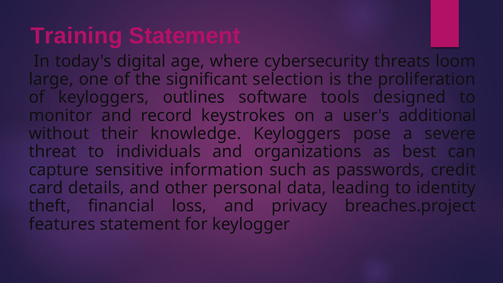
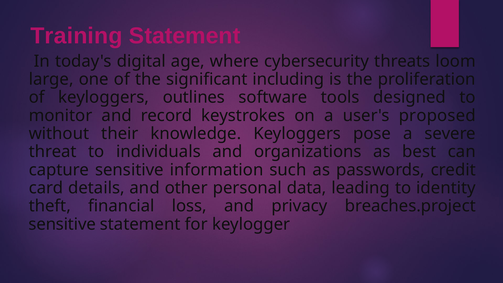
selection: selection -> including
additional: additional -> proposed
features at (62, 224): features -> sensitive
